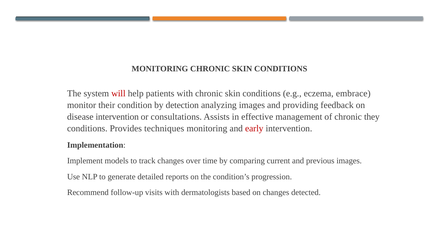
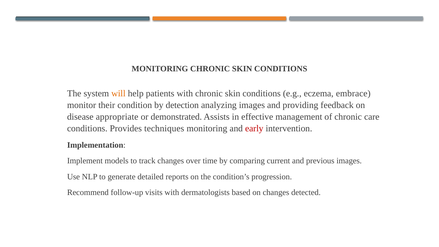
will colour: red -> orange
disease intervention: intervention -> appropriate
consultations: consultations -> demonstrated
they: they -> care
